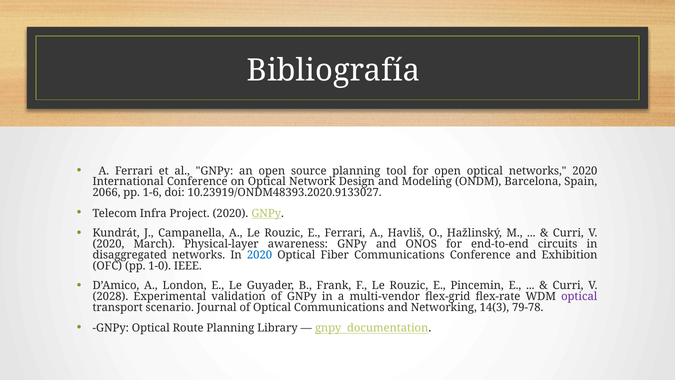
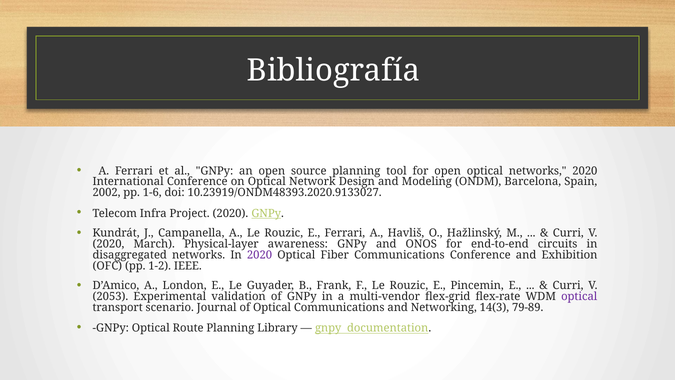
2066: 2066 -> 2002
2020 at (260, 255) colour: blue -> purple
1-0: 1-0 -> 1-2
2028: 2028 -> 2053
79-78: 79-78 -> 79-89
